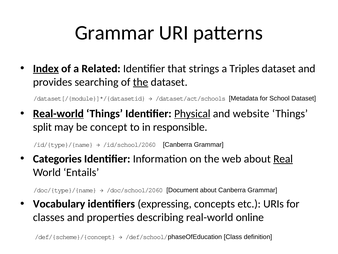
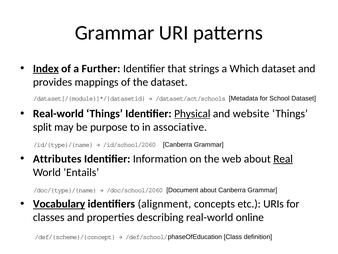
Related: Related -> Further
Triples: Triples -> Which
searching: searching -> mappings
the at (141, 82) underline: present -> none
Real-world at (58, 113) underline: present -> none
concept: concept -> purpose
responsible: responsible -> associative
Categories: Categories -> Attributes
Vocabulary underline: none -> present
expressing: expressing -> alignment
